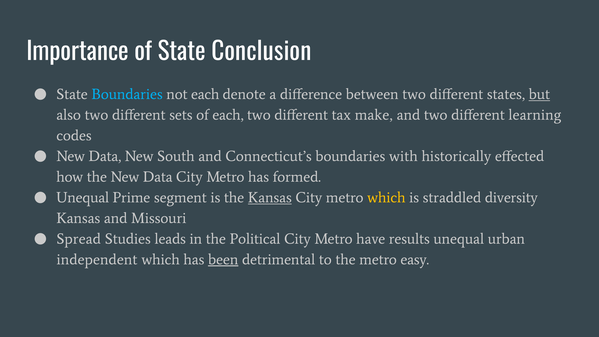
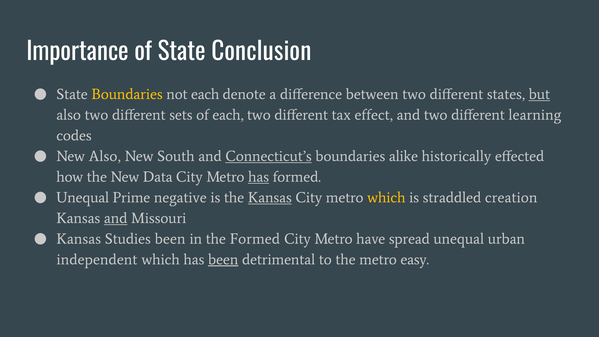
Boundaries at (127, 94) colour: light blue -> yellow
make: make -> effect
Data at (105, 156): Data -> Also
Connecticut’s underline: none -> present
with: with -> alike
has at (259, 177) underline: none -> present
segment: segment -> negative
diversity: diversity -> creation
and at (116, 218) underline: none -> present
Spread at (79, 239): Spread -> Kansas
Studies leads: leads -> been
the Political: Political -> Formed
results: results -> spread
